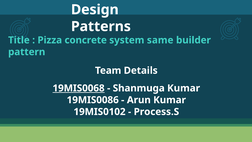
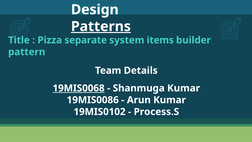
Patterns underline: none -> present
concrete: concrete -> separate
same: same -> items
